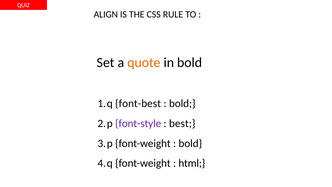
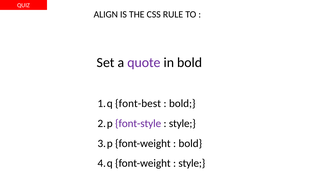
quote colour: orange -> purple
best at (182, 123): best -> style
html at (192, 163): html -> style
